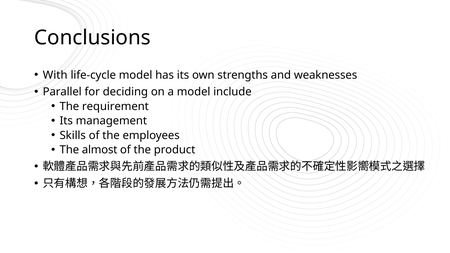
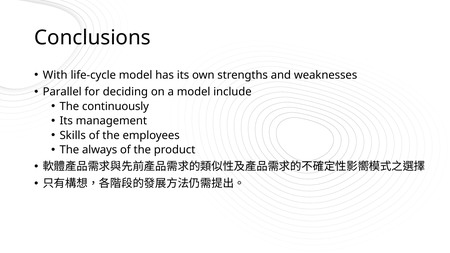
requirement: requirement -> continuously
almost: almost -> always
